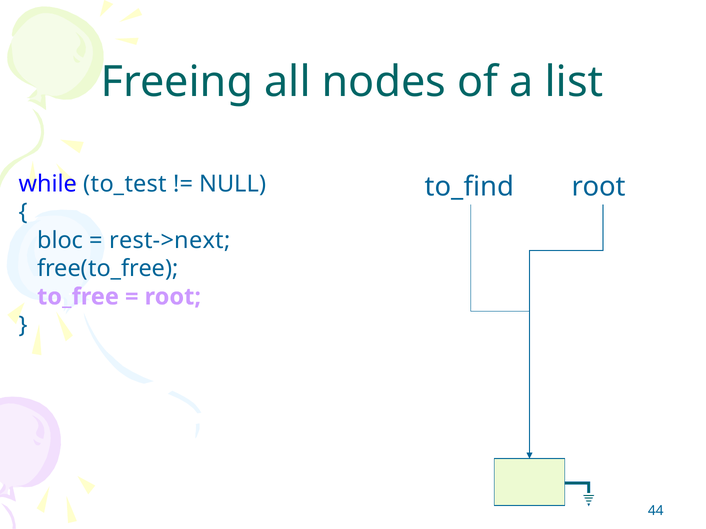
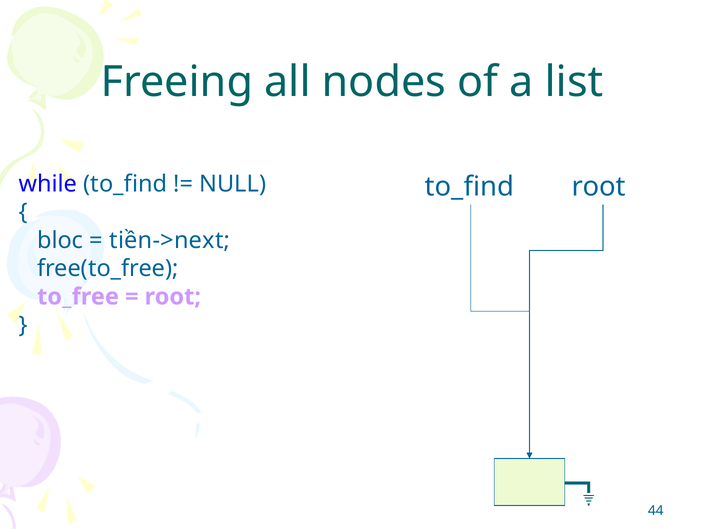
while to_test: to_test -> to_find
rest->next: rest->next -> tiền->next
